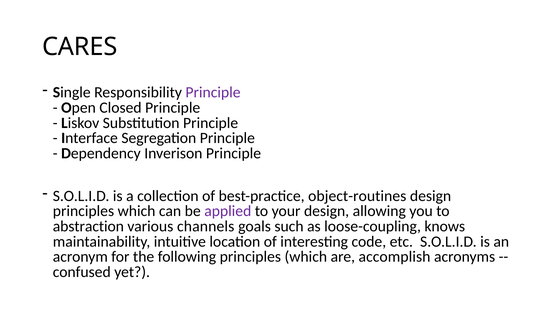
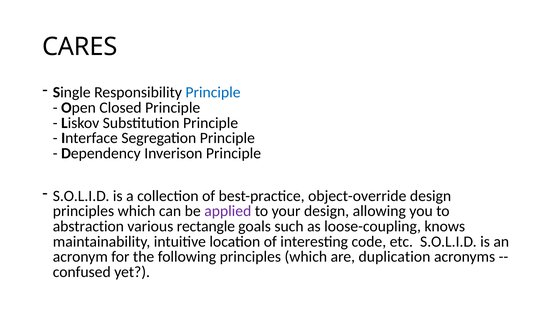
Principle at (213, 92) colour: purple -> blue
object-routines: object-routines -> object-override
channels: channels -> rectangle
accomplish: accomplish -> duplication
